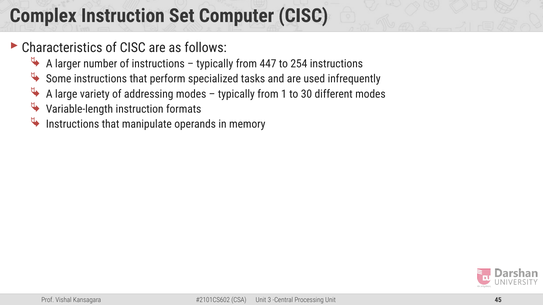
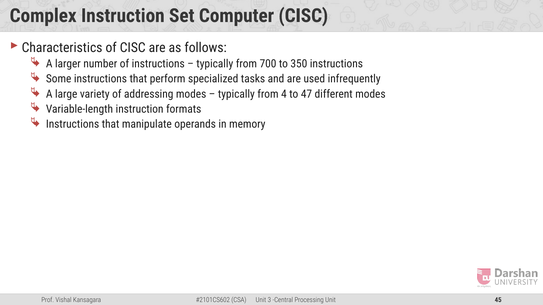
447: 447 -> 700
254: 254 -> 350
1: 1 -> 4
30: 30 -> 47
